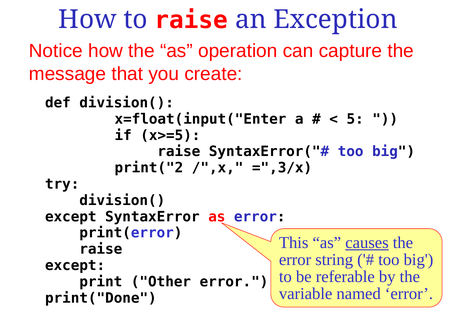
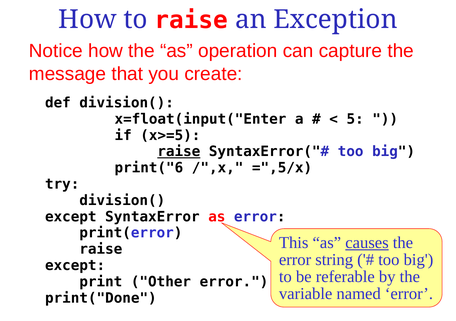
raise at (179, 152) underline: none -> present
print("2: print("2 -> print("6
=",3/x: =",3/x -> =",5/x
